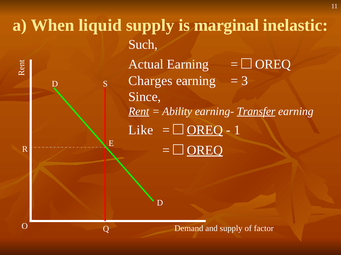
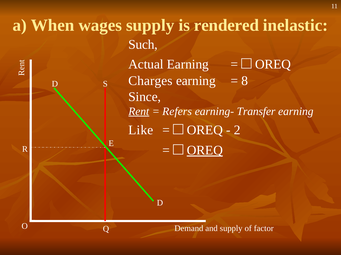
liquid: liquid -> wages
marginal: marginal -> rendered
3: 3 -> 8
Ability: Ability -> Refers
Transfer underline: present -> none
OREQ at (205, 130) underline: present -> none
1: 1 -> 2
